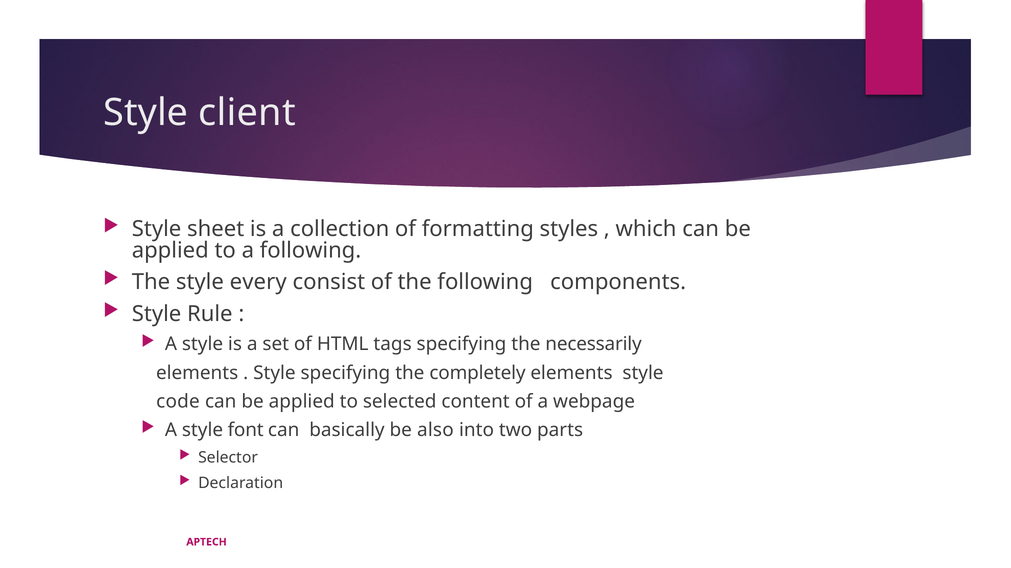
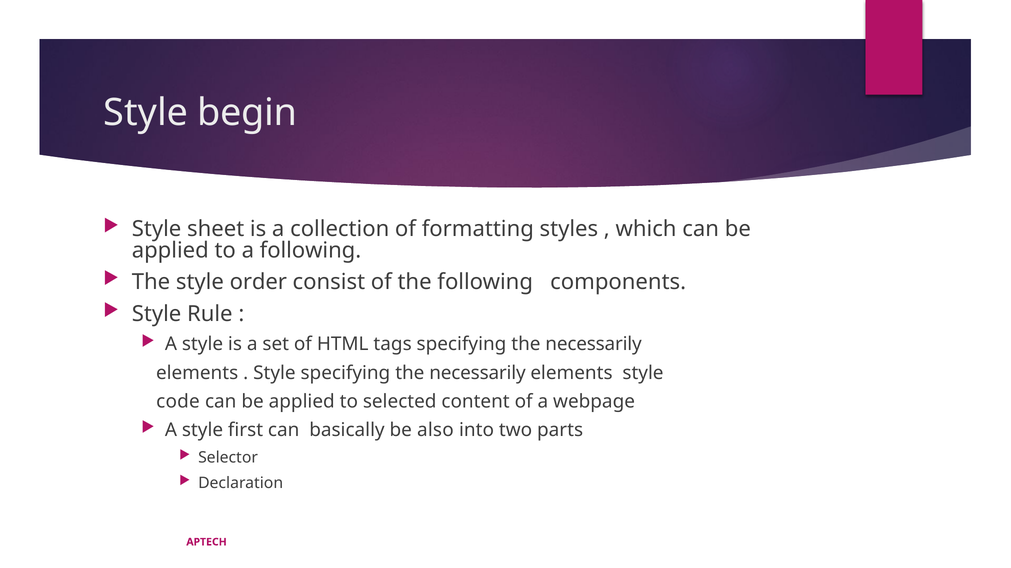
client: client -> begin
every: every -> order
Style specifying the completely: completely -> necessarily
font: font -> first
